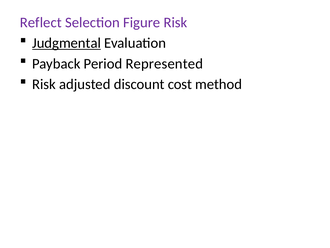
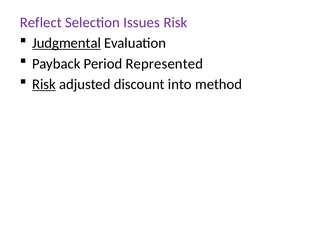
Figure: Figure -> Issues
Risk at (44, 84) underline: none -> present
cost: cost -> into
